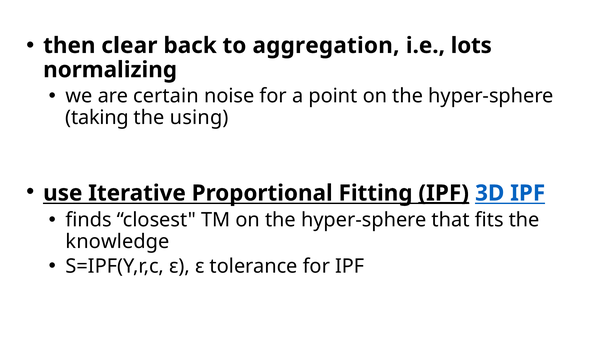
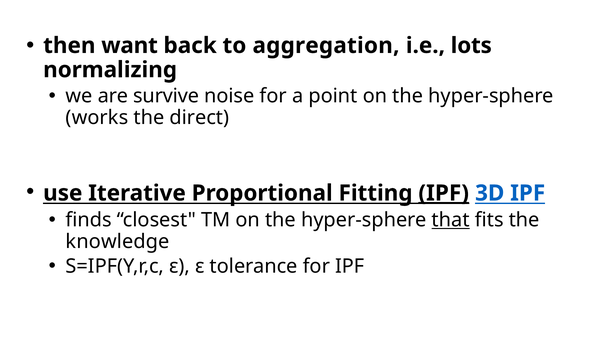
clear: clear -> want
certain: certain -> survive
taking: taking -> works
using: using -> direct
that underline: none -> present
